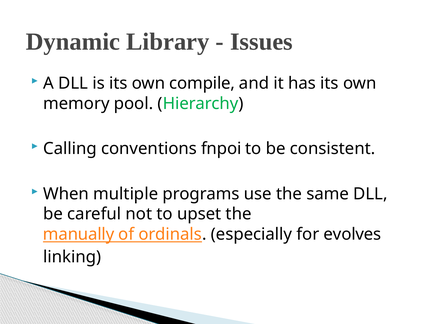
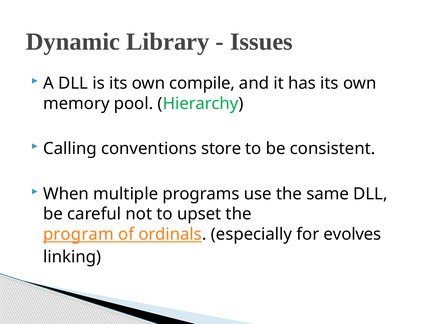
fnpoi: fnpoi -> store
manually: manually -> program
